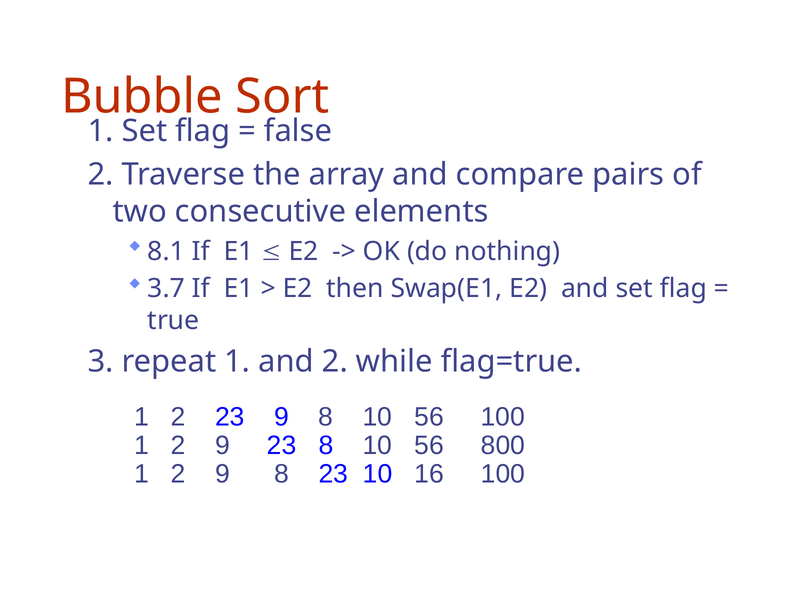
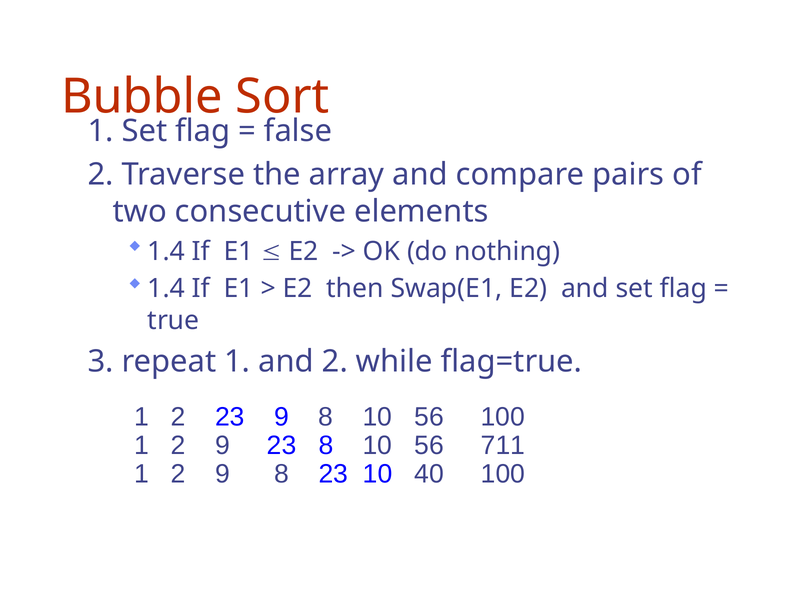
8.1 at (166, 251): 8.1 -> 1.4
3.7 at (166, 288): 3.7 -> 1.4
800: 800 -> 711
16: 16 -> 40
